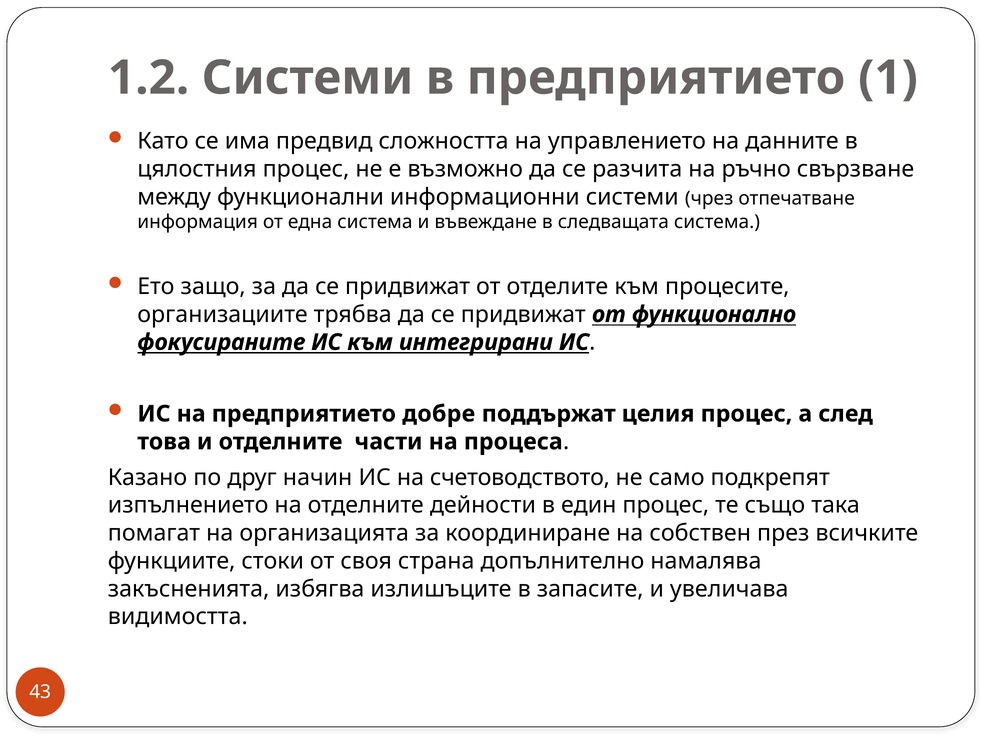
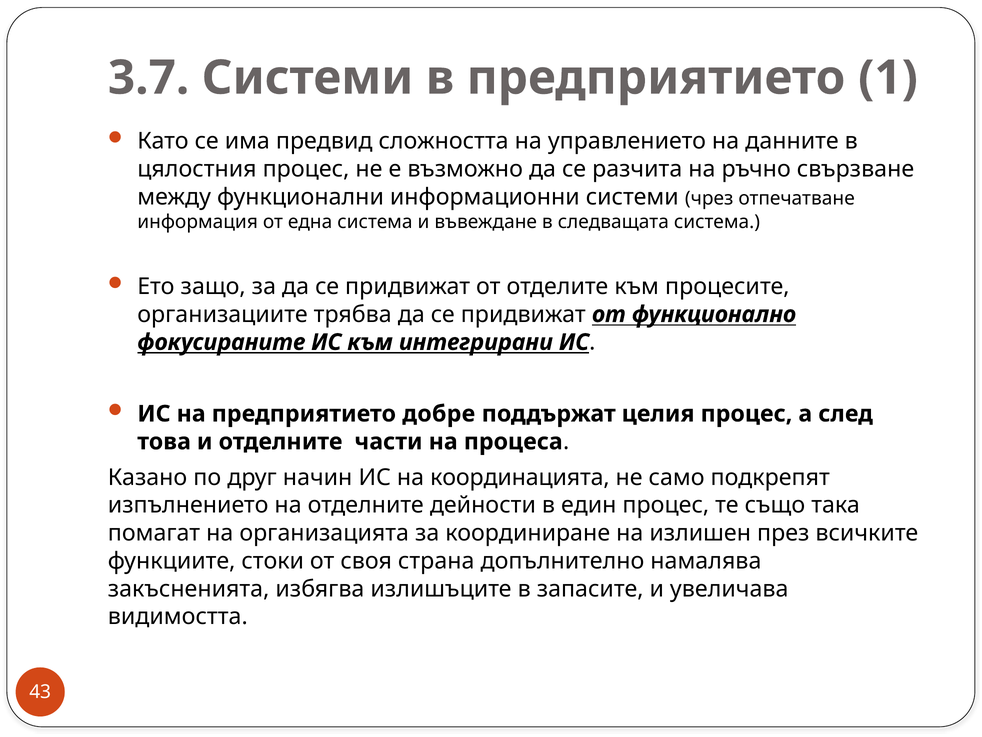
1.2: 1.2 -> 3.7
счетоводството: счетоводството -> координацията
собствен: собствен -> излишен
